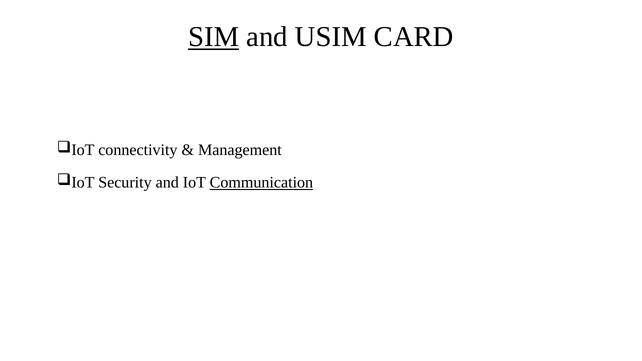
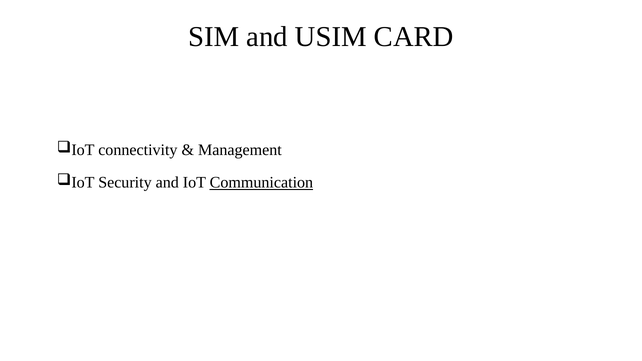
SIM underline: present -> none
